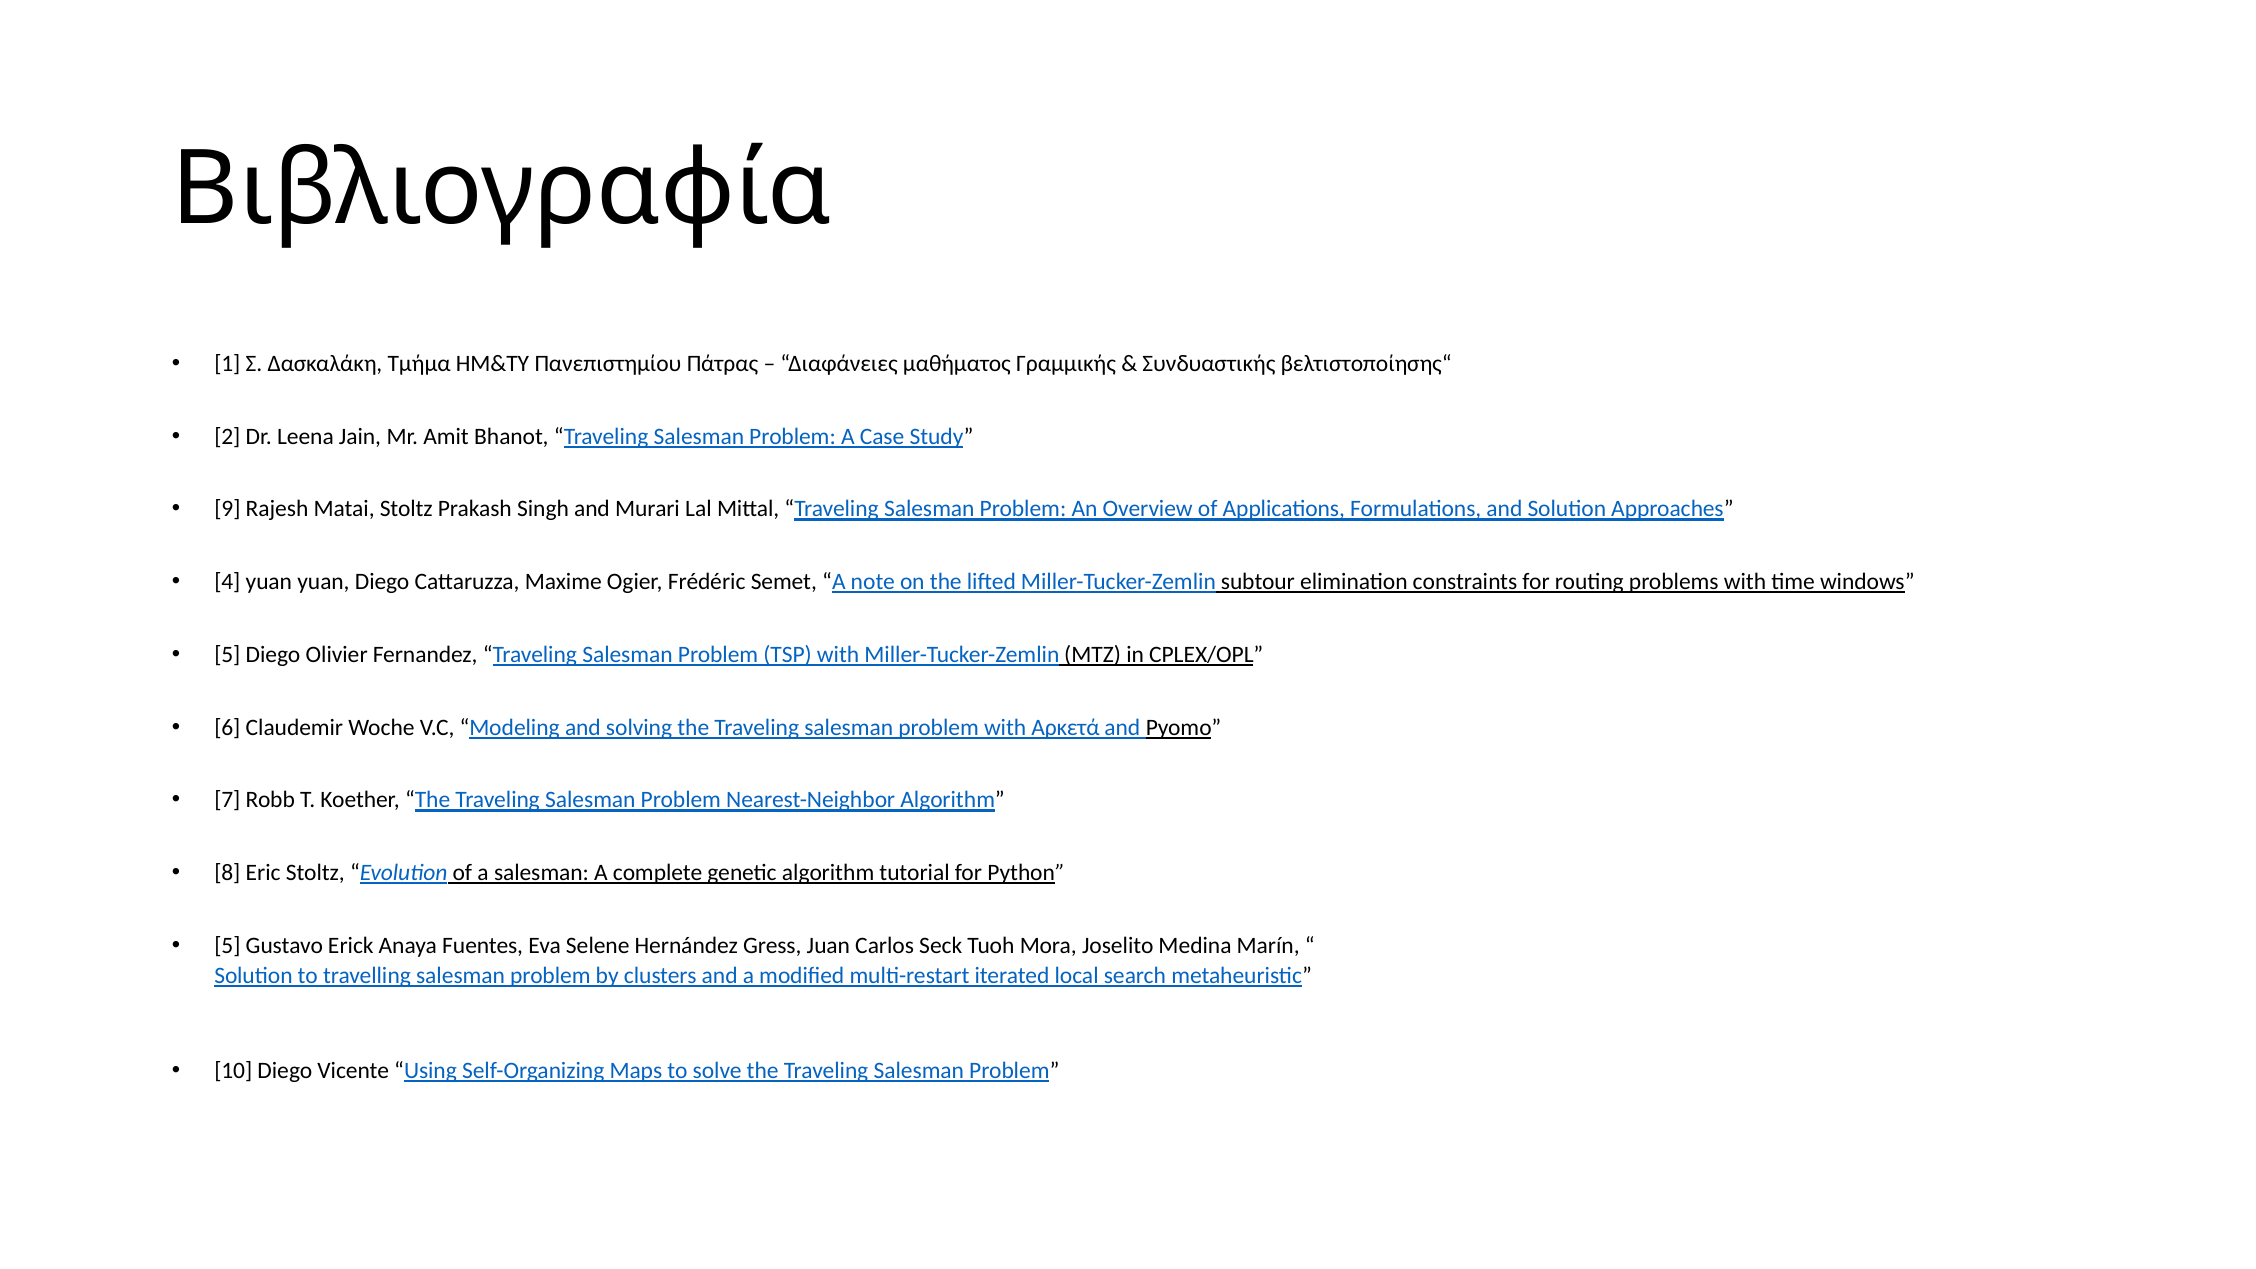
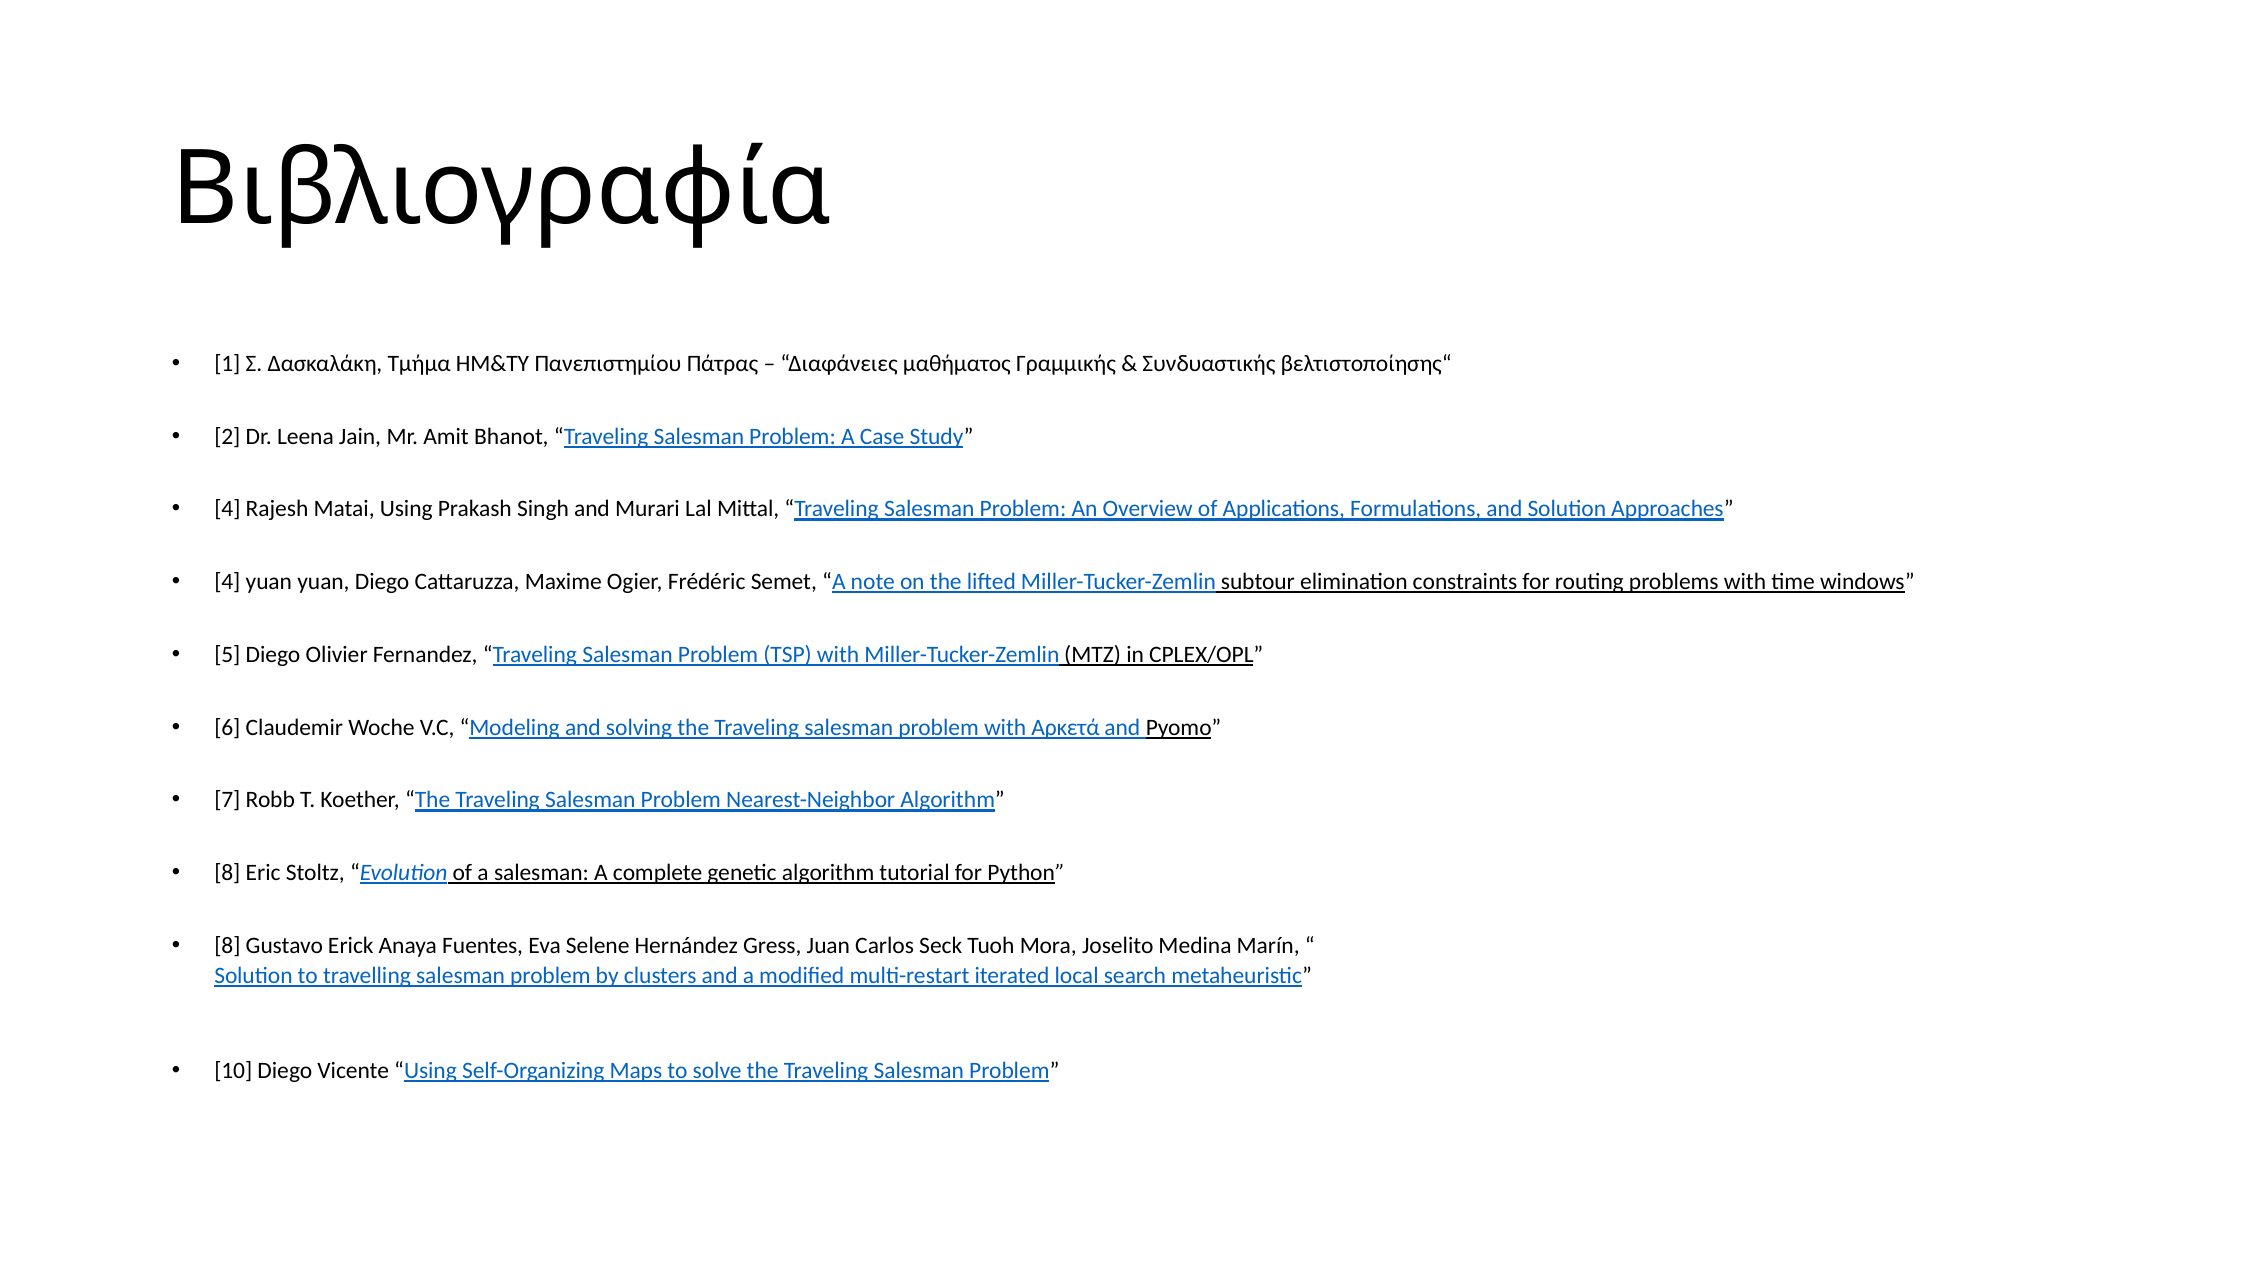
9 at (227, 509): 9 -> 4
Matai Stoltz: Stoltz -> Using
5 at (227, 946): 5 -> 8
